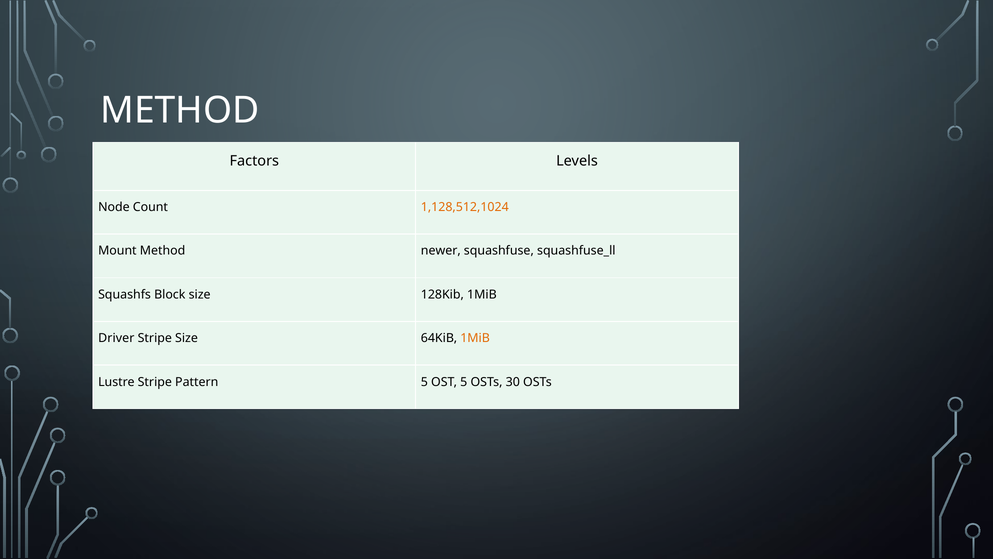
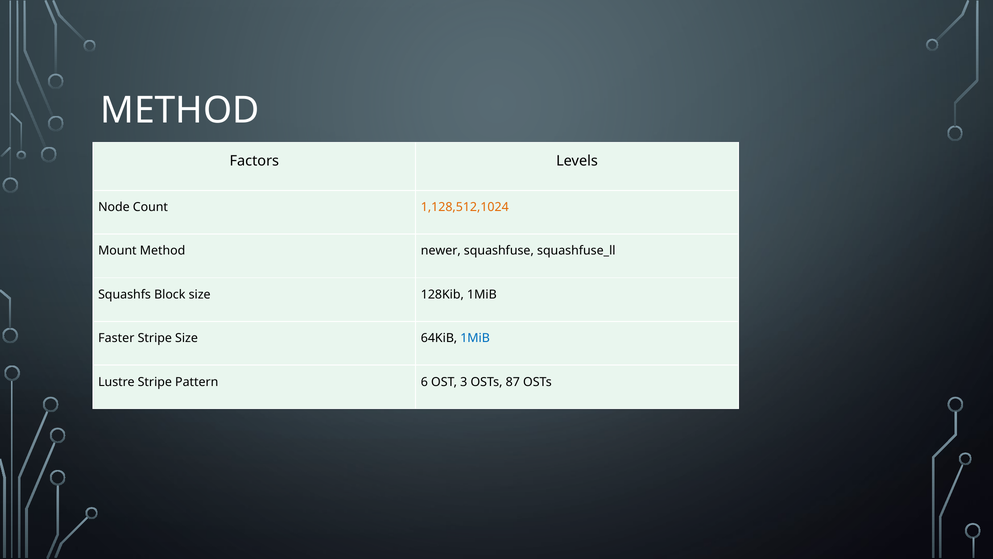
Driver: Driver -> Faster
1MiB at (475, 338) colour: orange -> blue
Pattern 5: 5 -> 6
OST 5: 5 -> 3
30: 30 -> 87
